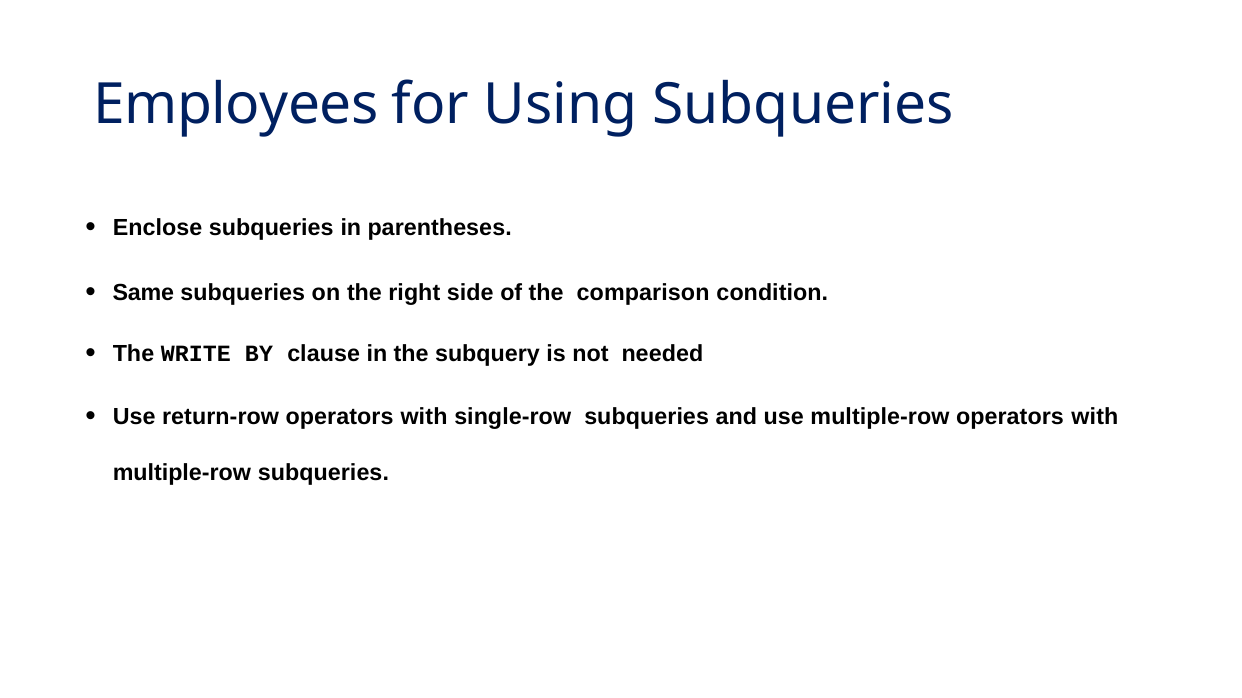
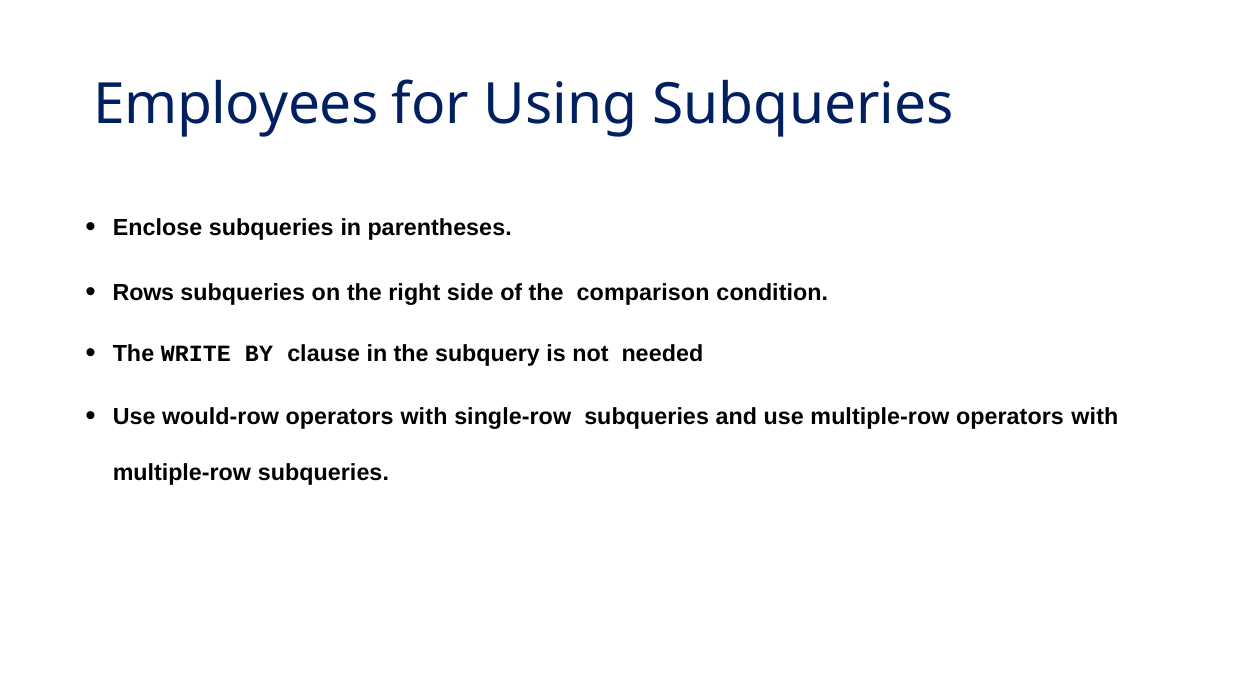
Same: Same -> Rows
return-row: return-row -> would-row
